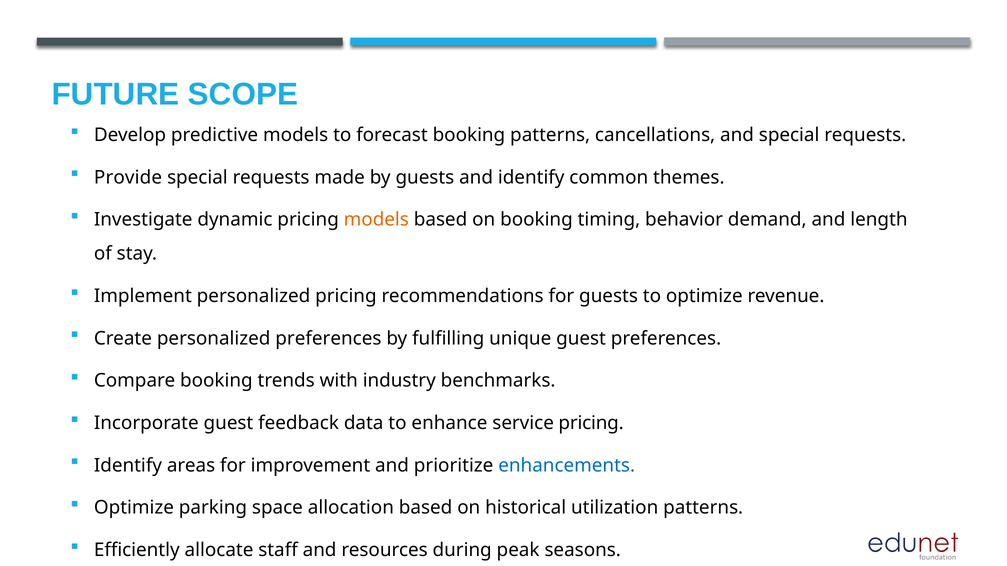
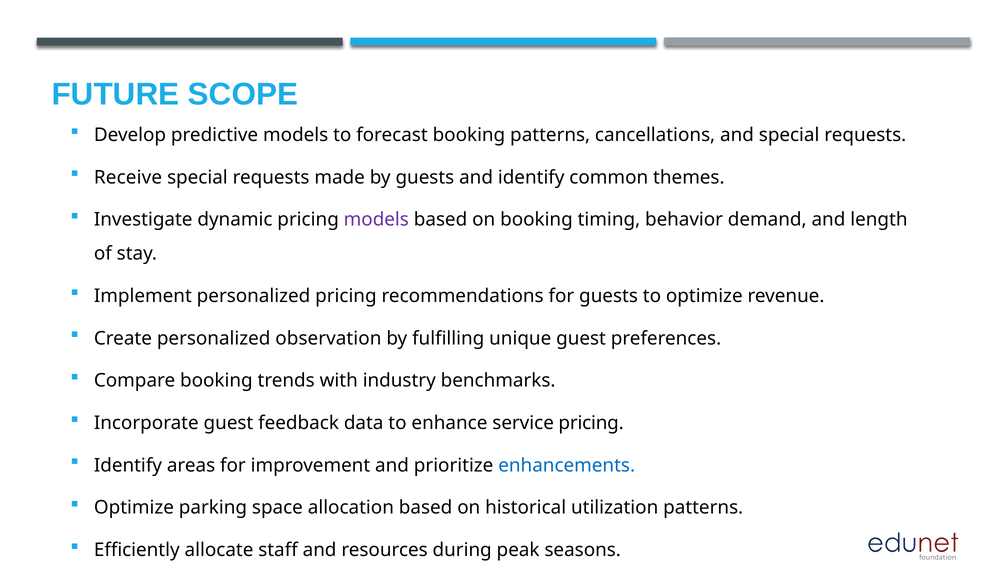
Provide: Provide -> Receive
models at (376, 220) colour: orange -> purple
personalized preferences: preferences -> observation
